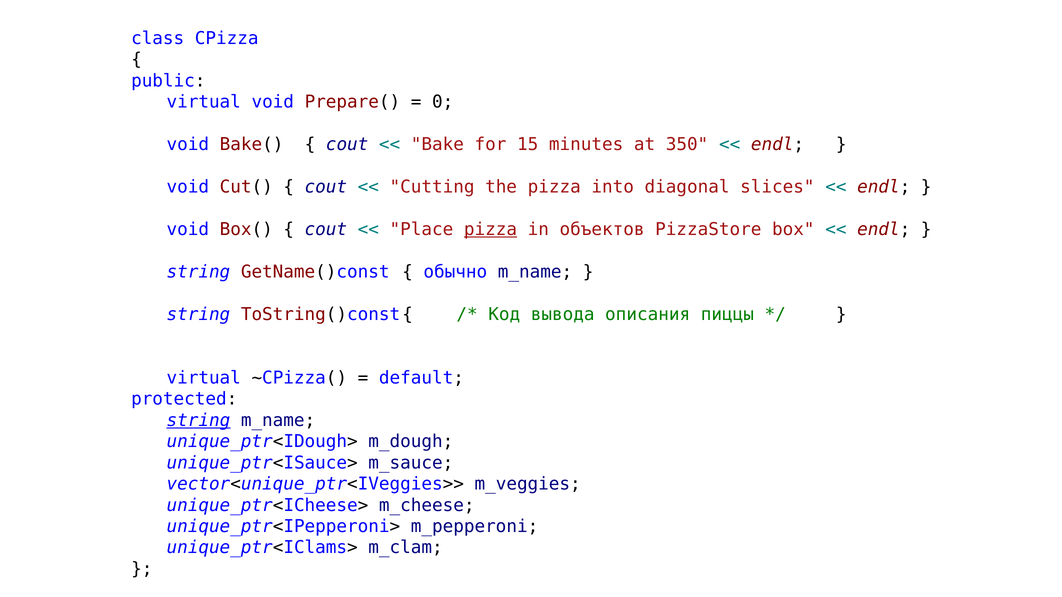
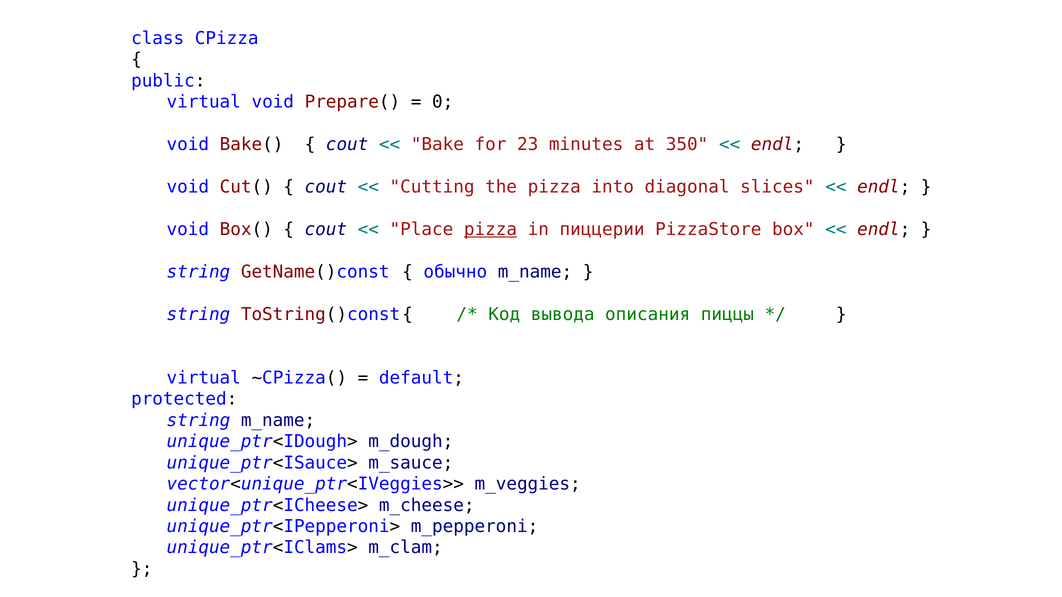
15: 15 -> 23
объектов: объектов -> пиццерии
string at (198, 421) underline: present -> none
